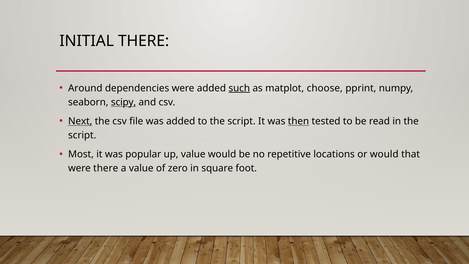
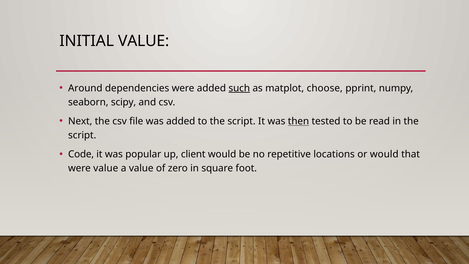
INITIAL THERE: THERE -> VALUE
scipy underline: present -> none
Next underline: present -> none
Most: Most -> Code
up value: value -> client
were there: there -> value
